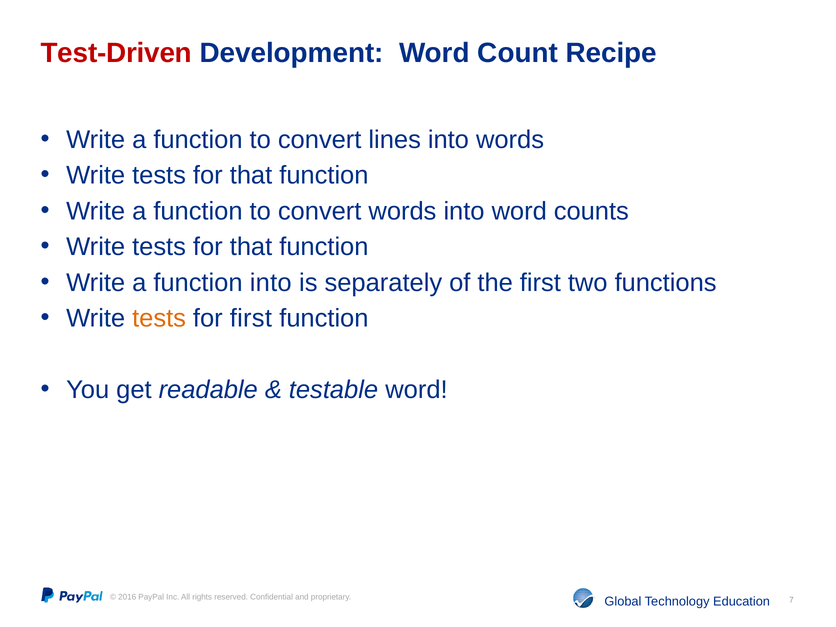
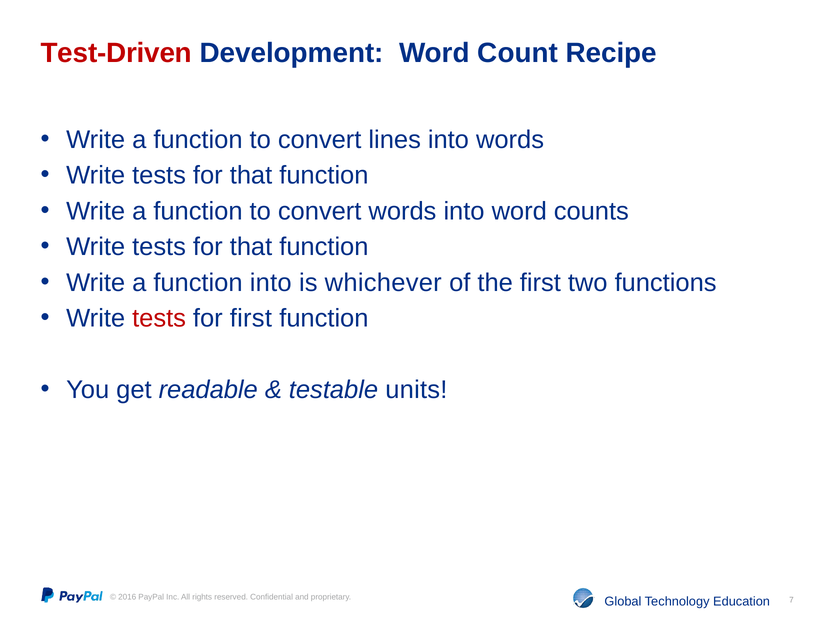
separately: separately -> whichever
tests at (159, 318) colour: orange -> red
testable word: word -> units
